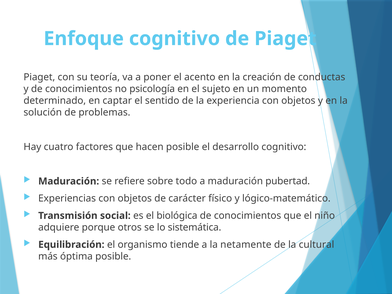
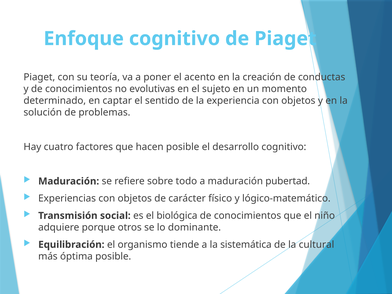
psicología: psicología -> evolutivas
sistemática: sistemática -> dominante
netamente: netamente -> sistemática
